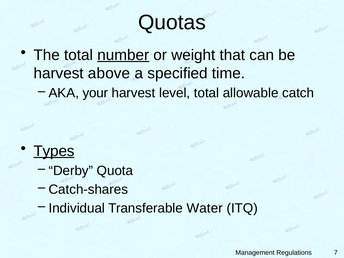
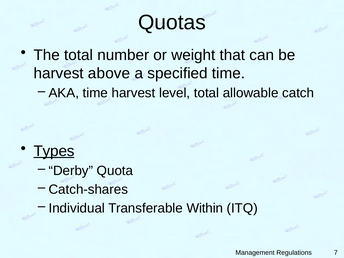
number underline: present -> none
AKA your: your -> time
Water: Water -> Within
